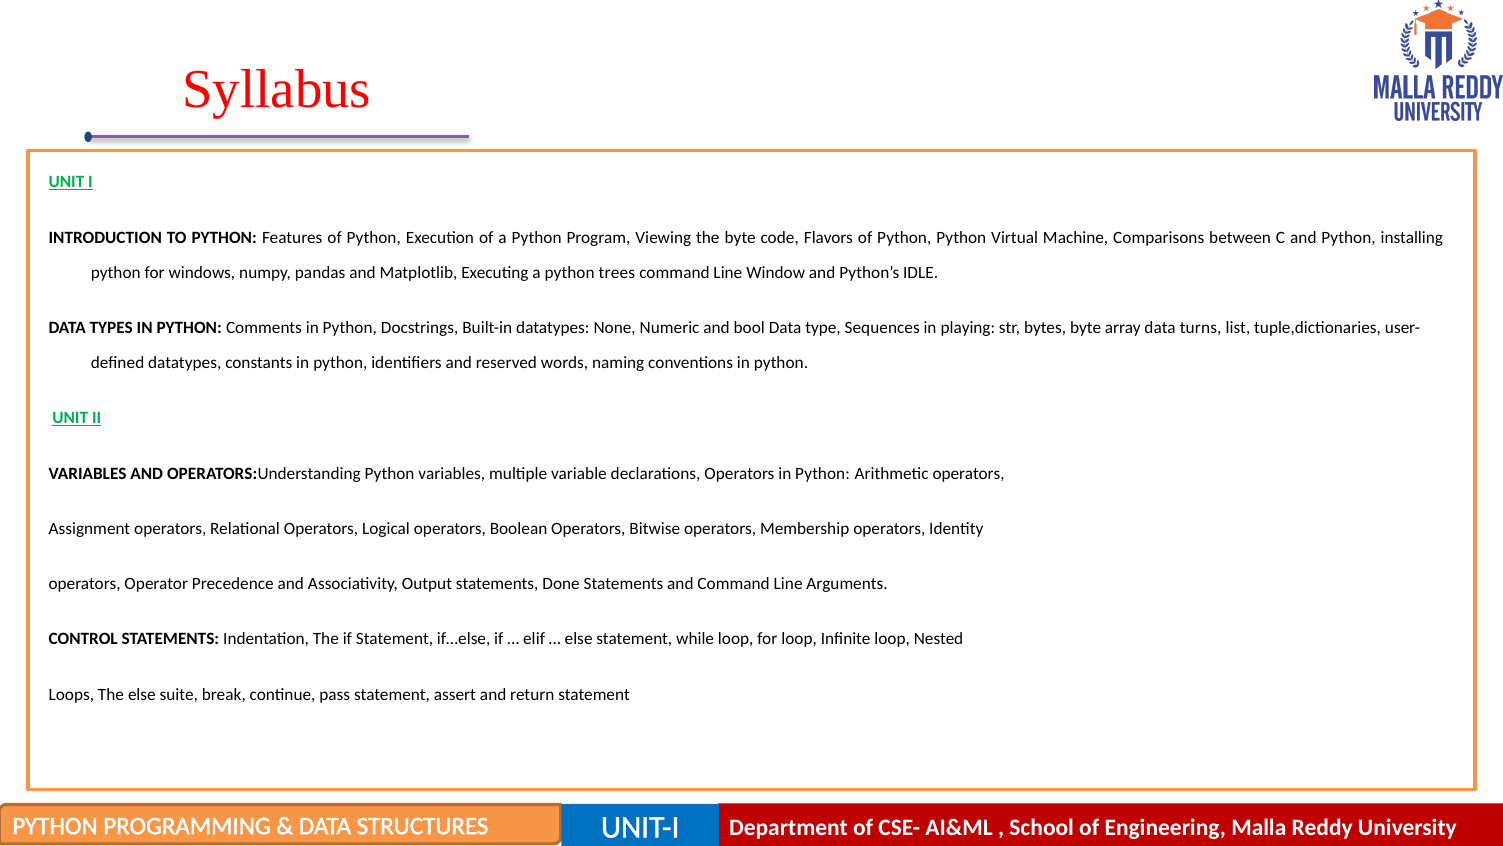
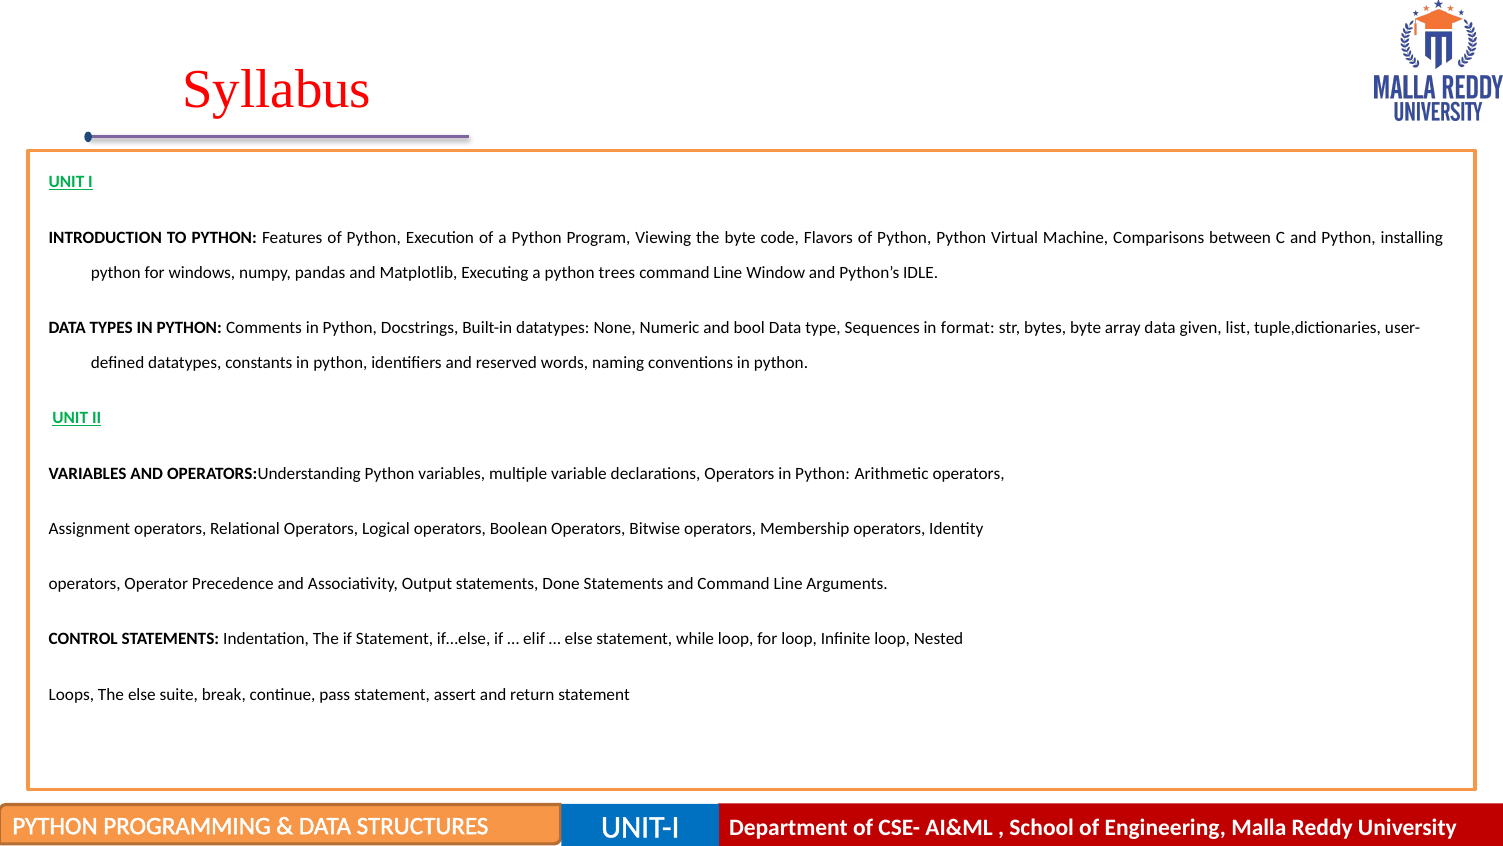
playing: playing -> format
turns: turns -> given
